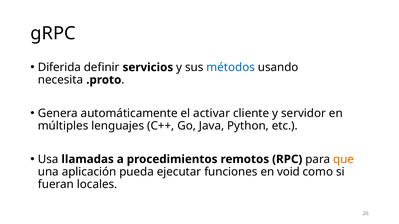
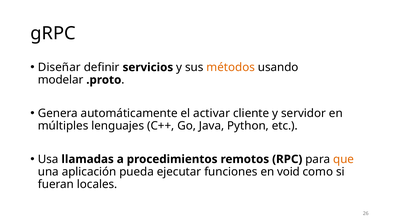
Diferida: Diferida -> Diseñar
métodos colour: blue -> orange
necesita: necesita -> modelar
